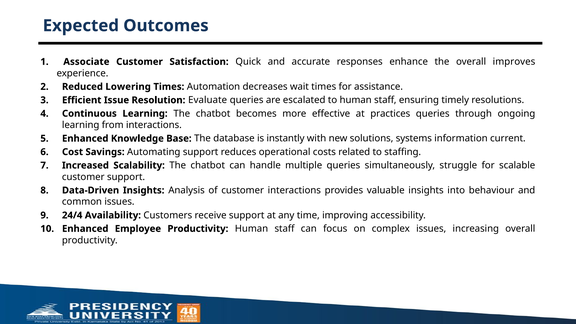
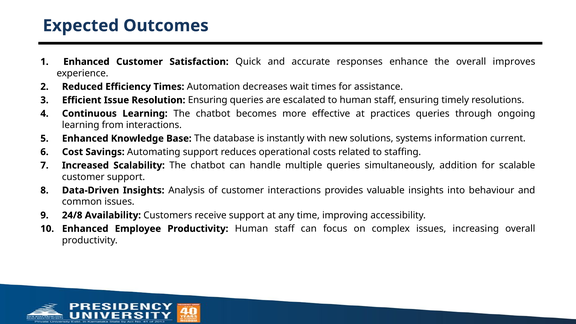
Associate at (86, 62): Associate -> Enhanced
Lowering: Lowering -> Efficiency
Resolution Evaluate: Evaluate -> Ensuring
struggle: struggle -> addition
24/4: 24/4 -> 24/8
